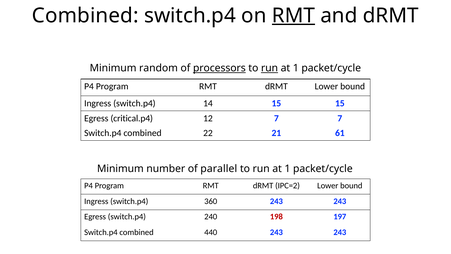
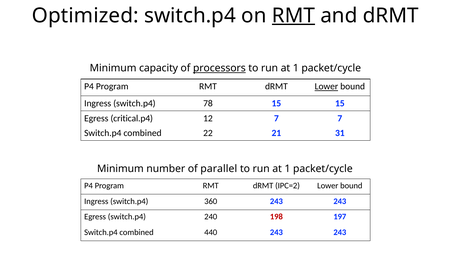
Combined at (85, 16): Combined -> Optimized
random: random -> capacity
run at (270, 68) underline: present -> none
Lower at (326, 86) underline: none -> present
14: 14 -> 78
61: 61 -> 31
